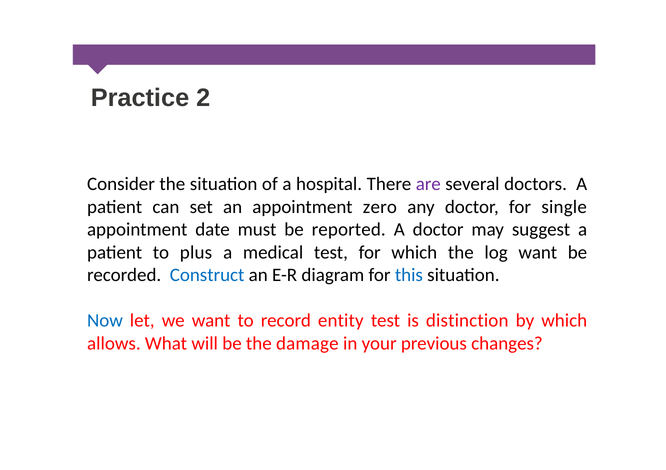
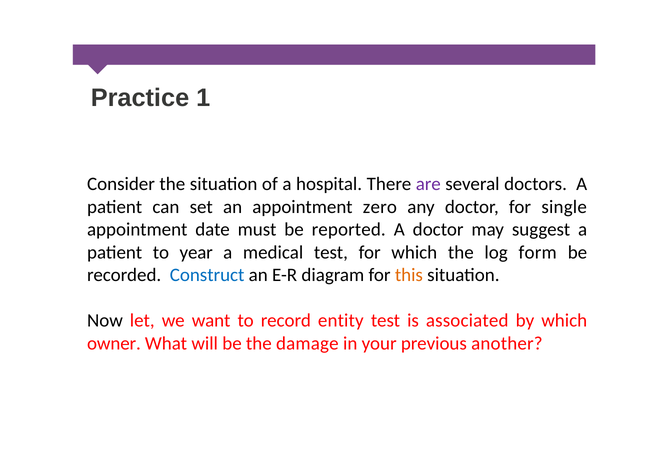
2: 2 -> 1
plus: plus -> year
log want: want -> form
this colour: blue -> orange
Now colour: blue -> black
distinction: distinction -> associated
allows: allows -> owner
changes: changes -> another
